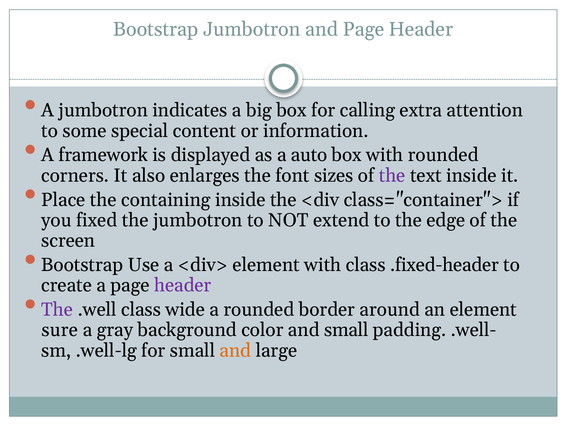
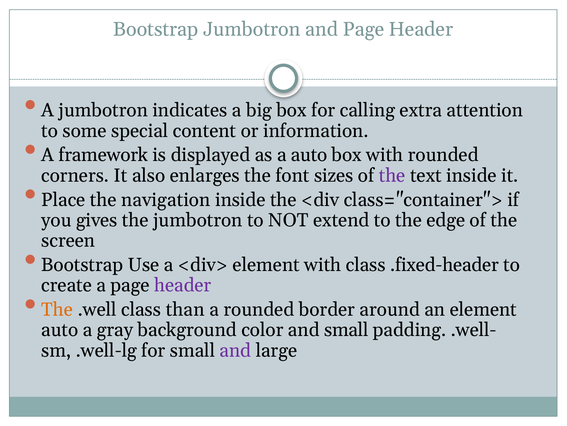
containing: containing -> navigation
fixed: fixed -> gives
The at (57, 309) colour: purple -> orange
wide: wide -> than
sure at (60, 329): sure -> auto
and at (235, 350) colour: orange -> purple
